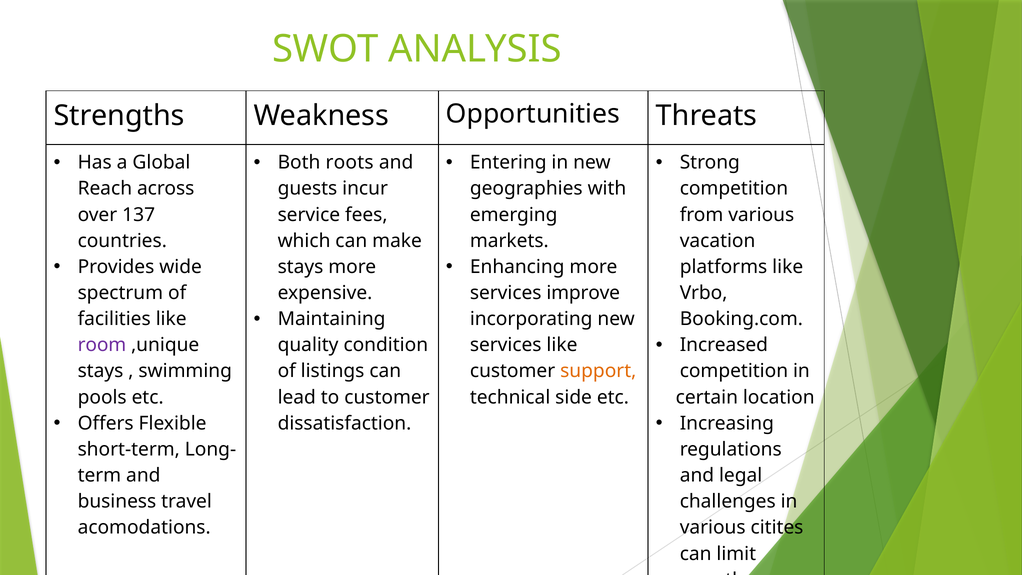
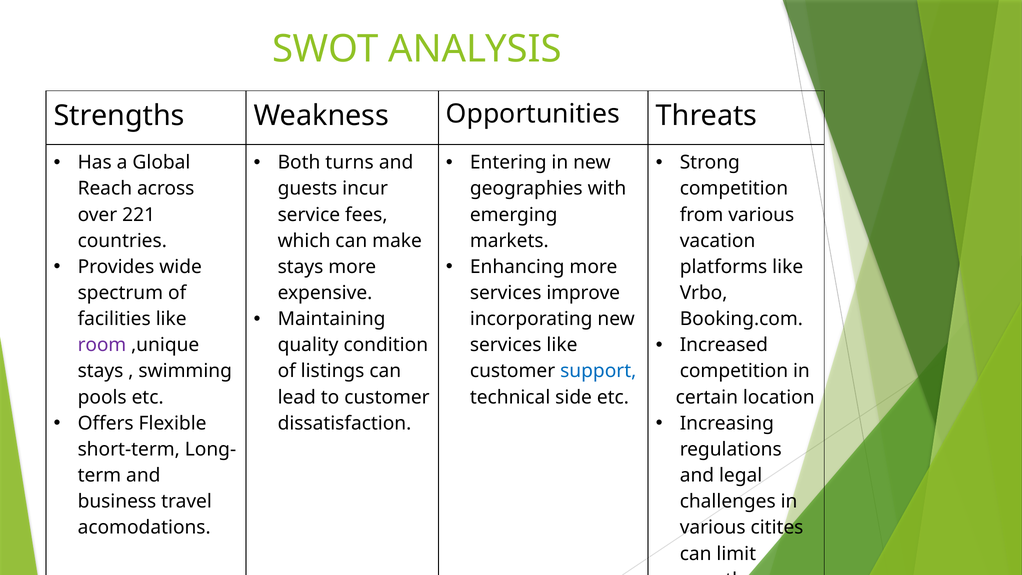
roots: roots -> turns
137: 137 -> 221
support colour: orange -> blue
